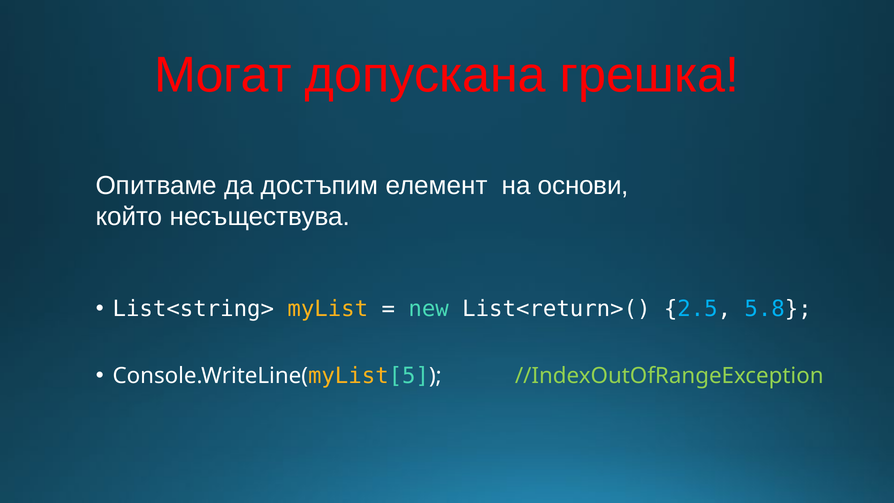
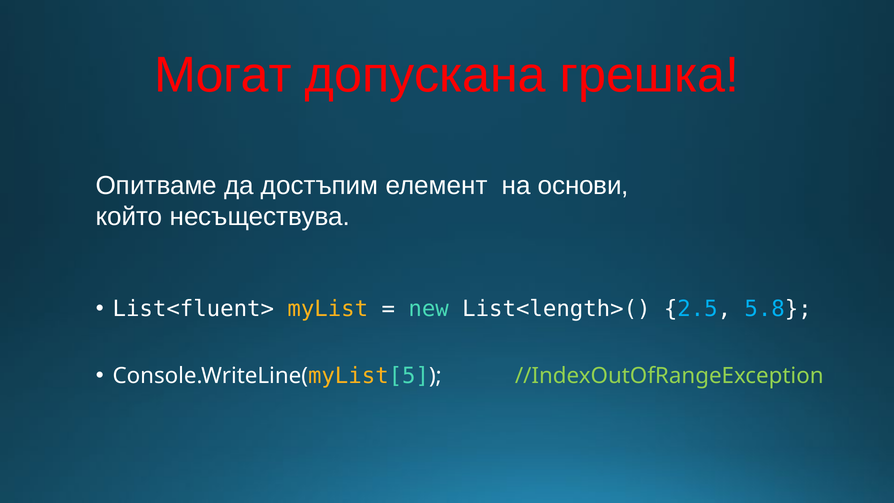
List<string>: List<string> -> List<fluent>
List<return>(: List<return>( -> List<length>(
